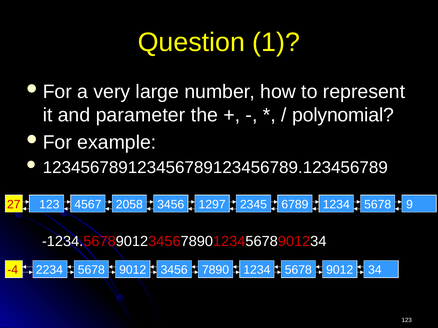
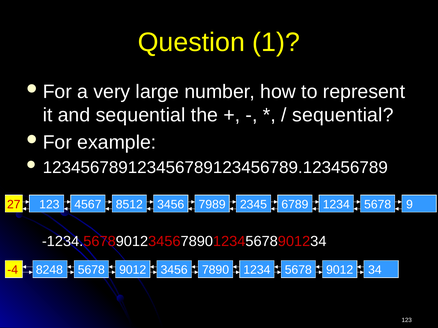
and parameter: parameter -> sequential
polynomial at (343, 115): polynomial -> sequential
2058: 2058 -> 8512
1297: 1297 -> 7989
2234: 2234 -> 8248
